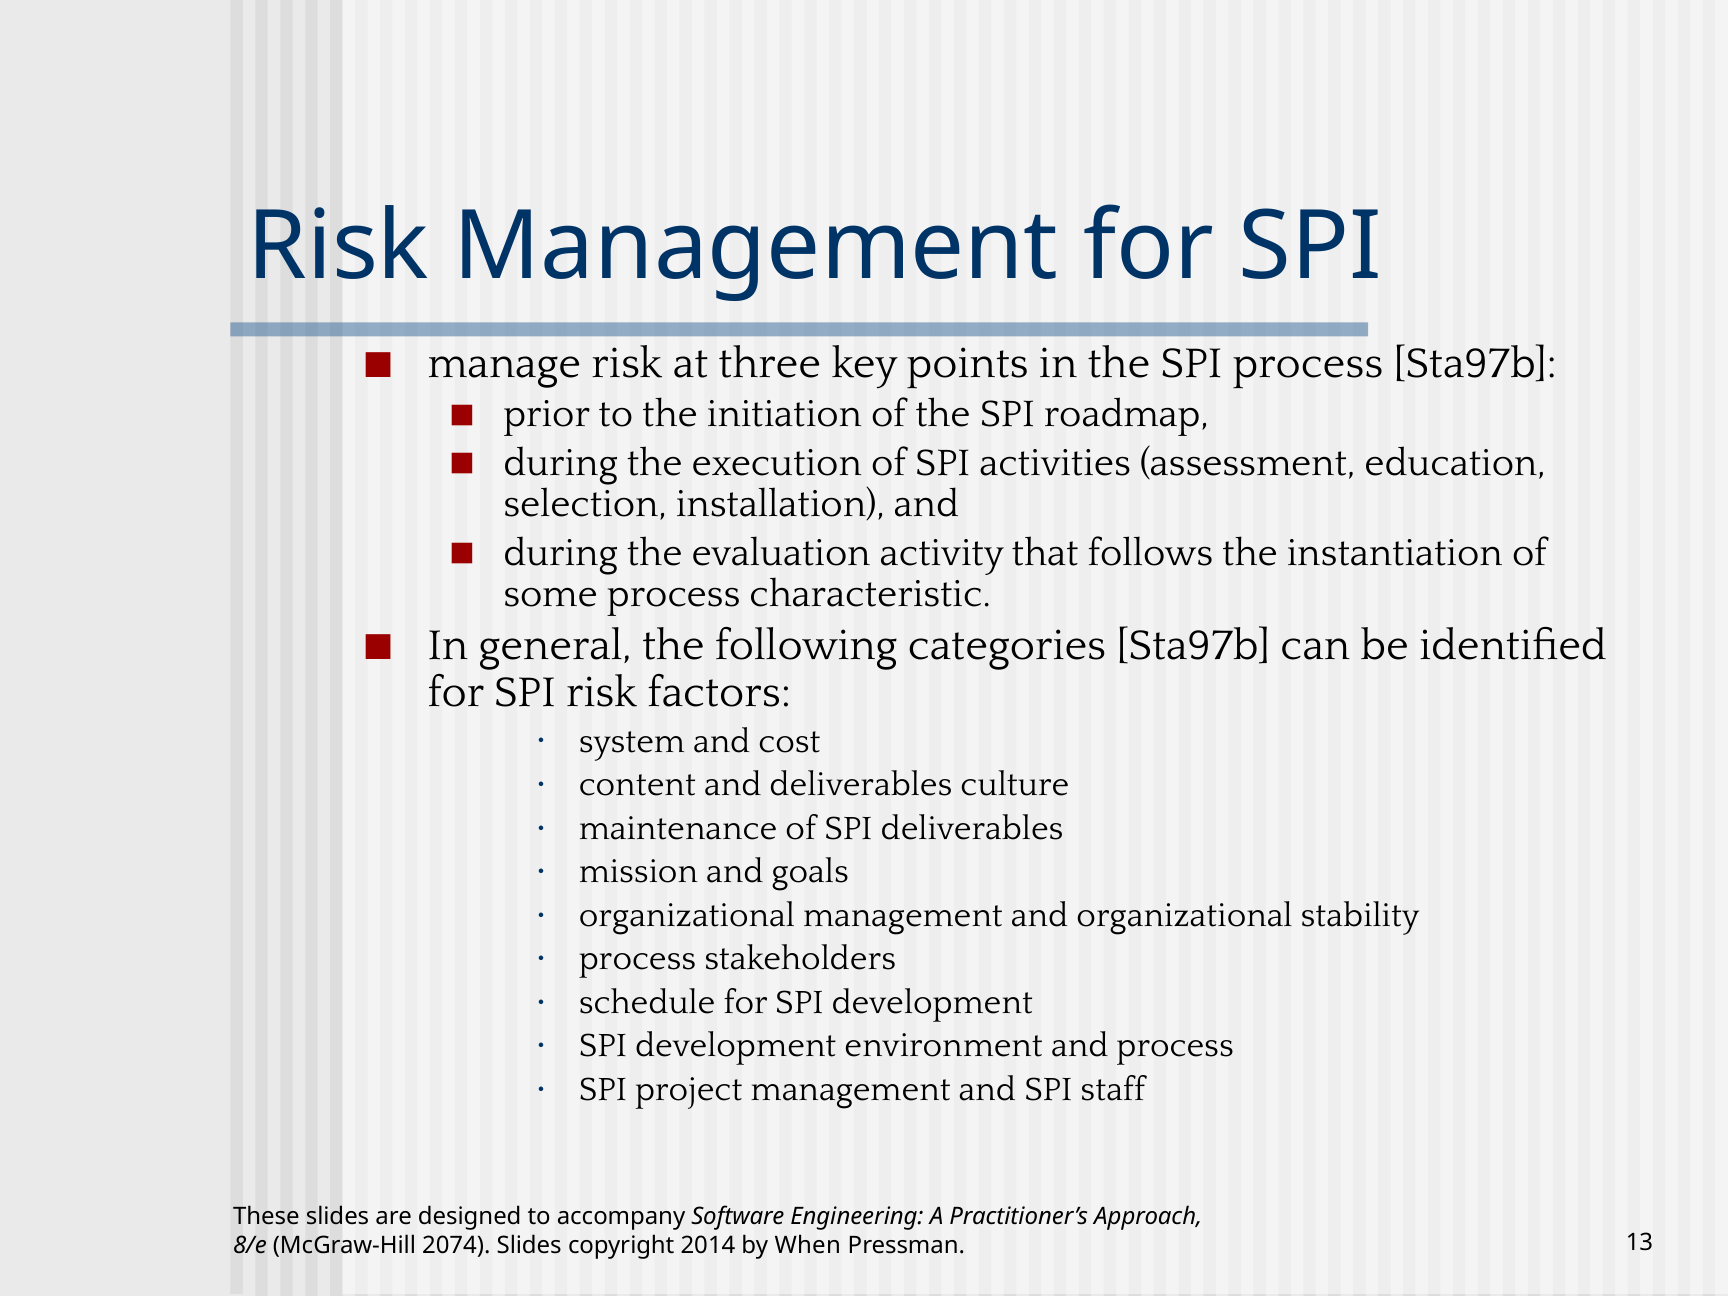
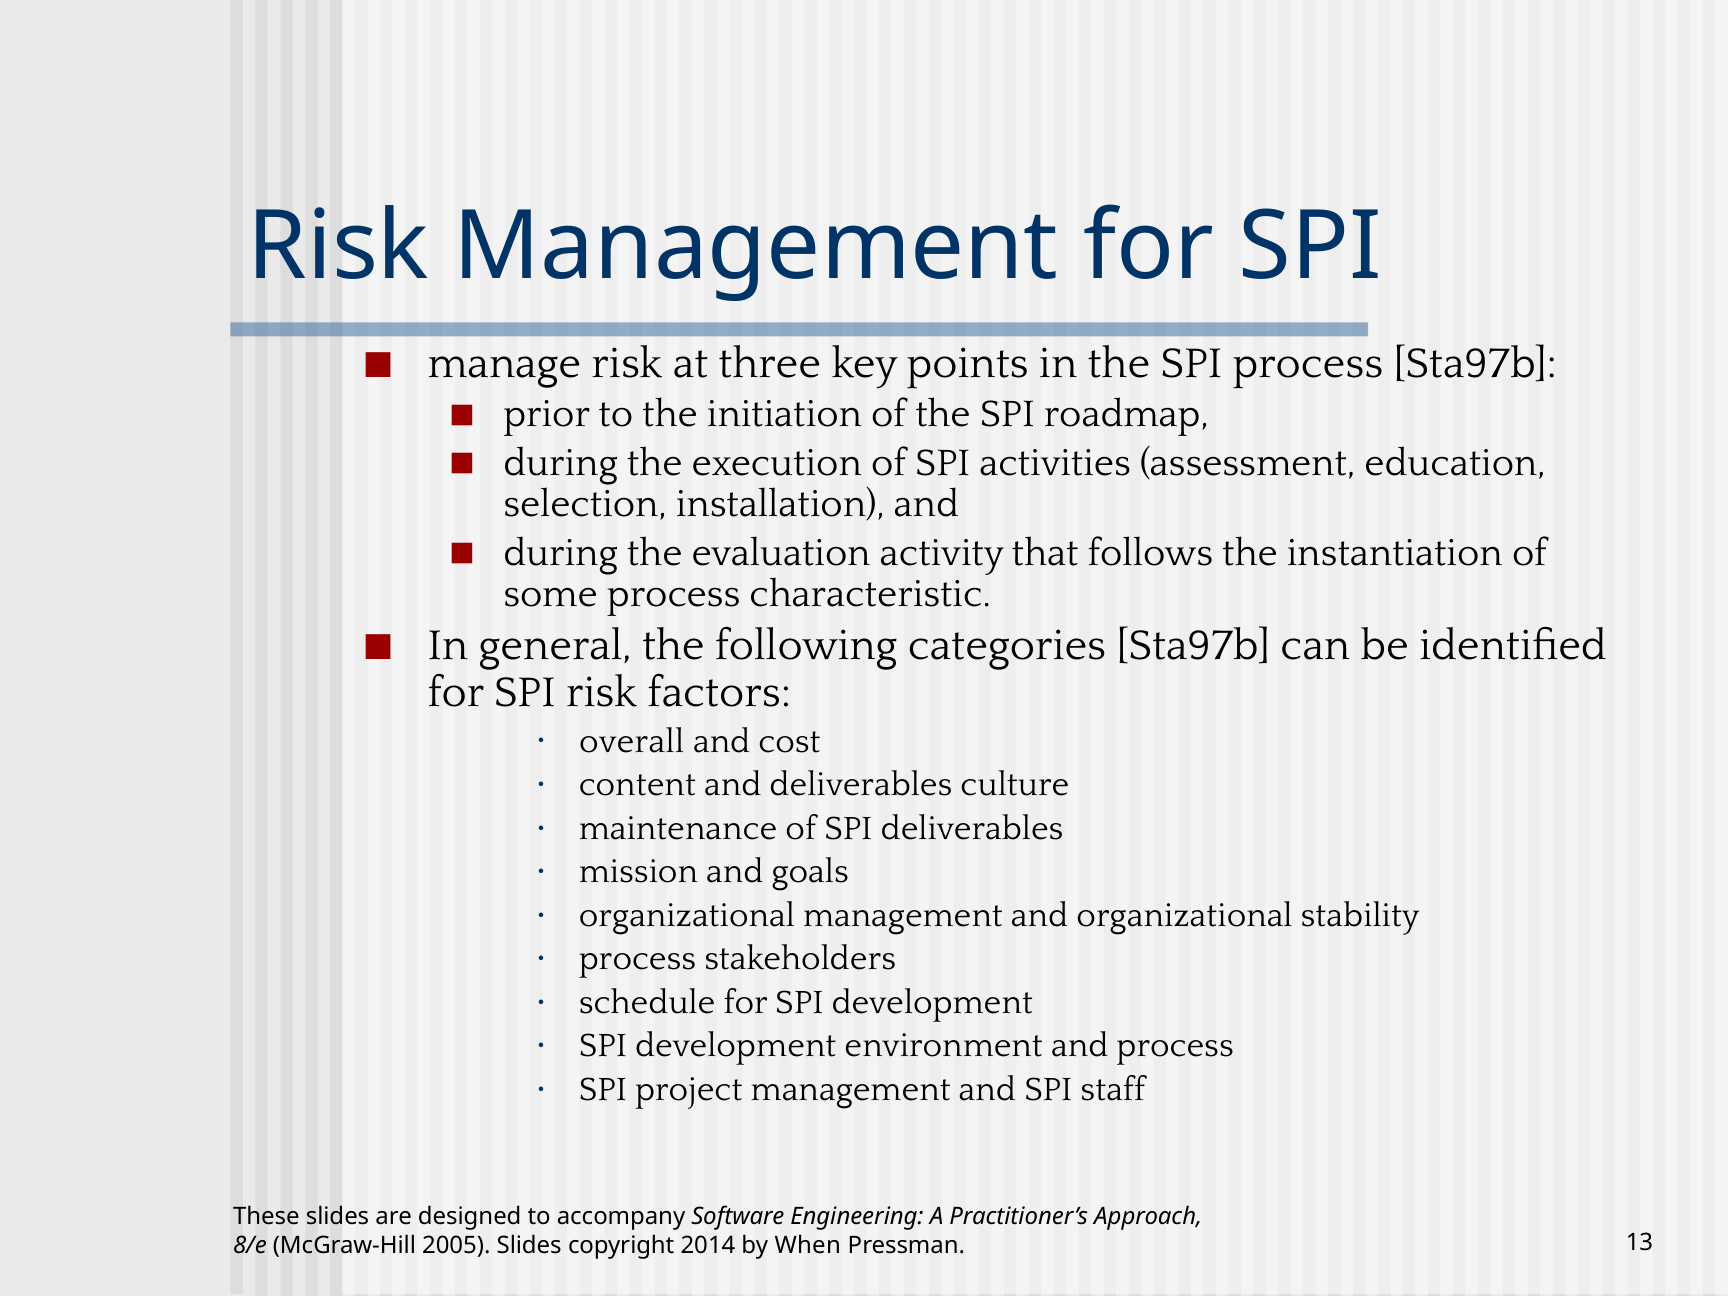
system: system -> overall
2074: 2074 -> 2005
